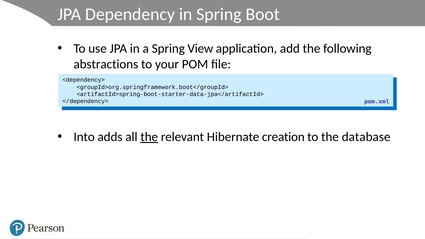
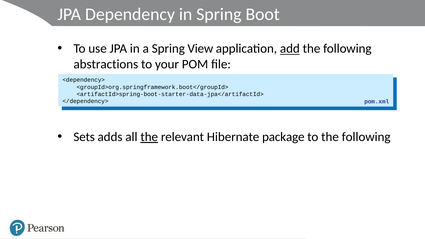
add underline: none -> present
Into: Into -> Sets
creation: creation -> package
to the database: database -> following
